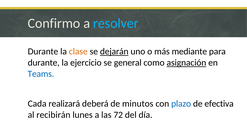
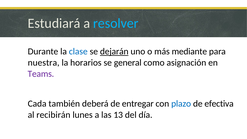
Confirmo: Confirmo -> Estudiará
clase colour: orange -> blue
durante at (44, 63): durante -> nuestra
ejercicio: ejercicio -> horarios
asignación underline: present -> none
Teams colour: blue -> purple
realizará: realizará -> también
minutos: minutos -> entregar
72: 72 -> 13
